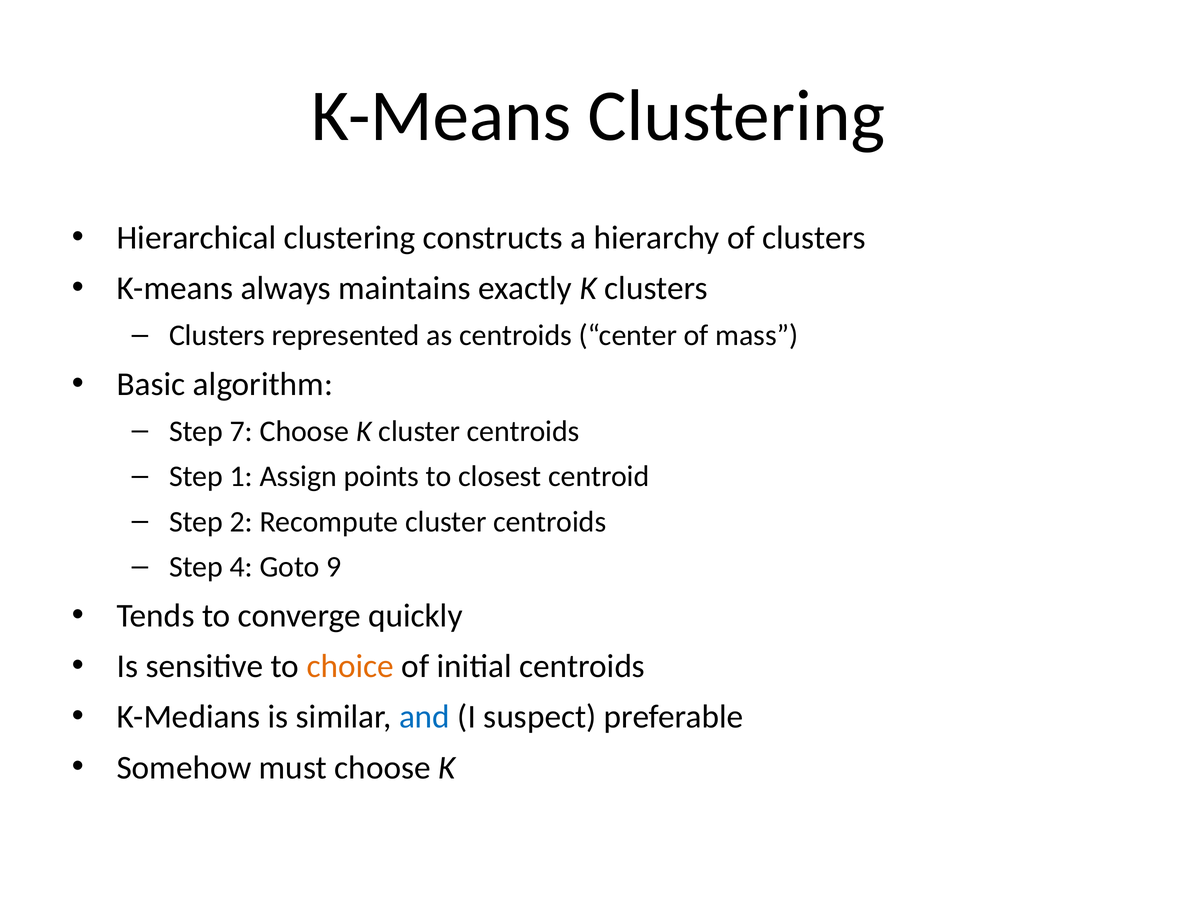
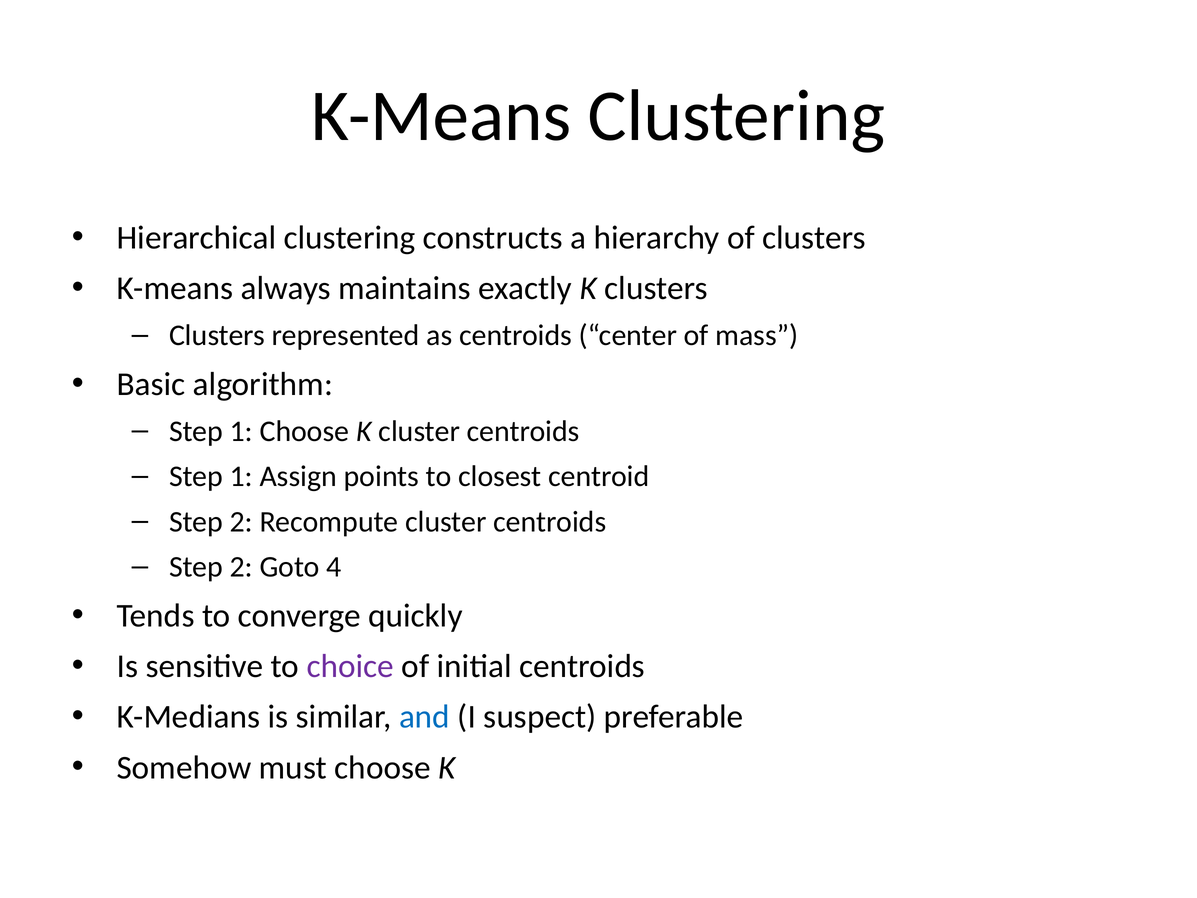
7 at (241, 431): 7 -> 1
4 at (241, 567): 4 -> 2
9: 9 -> 4
choice colour: orange -> purple
